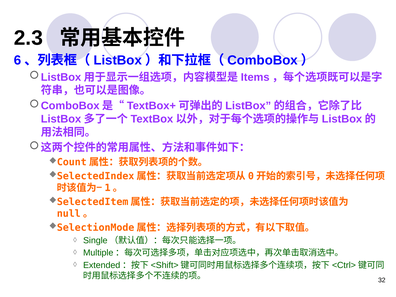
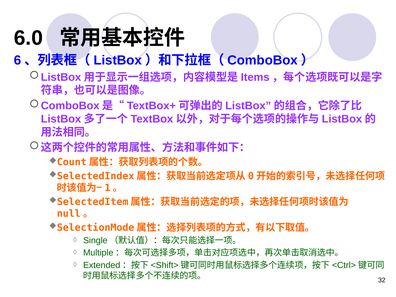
2.3: 2.3 -> 6.0
